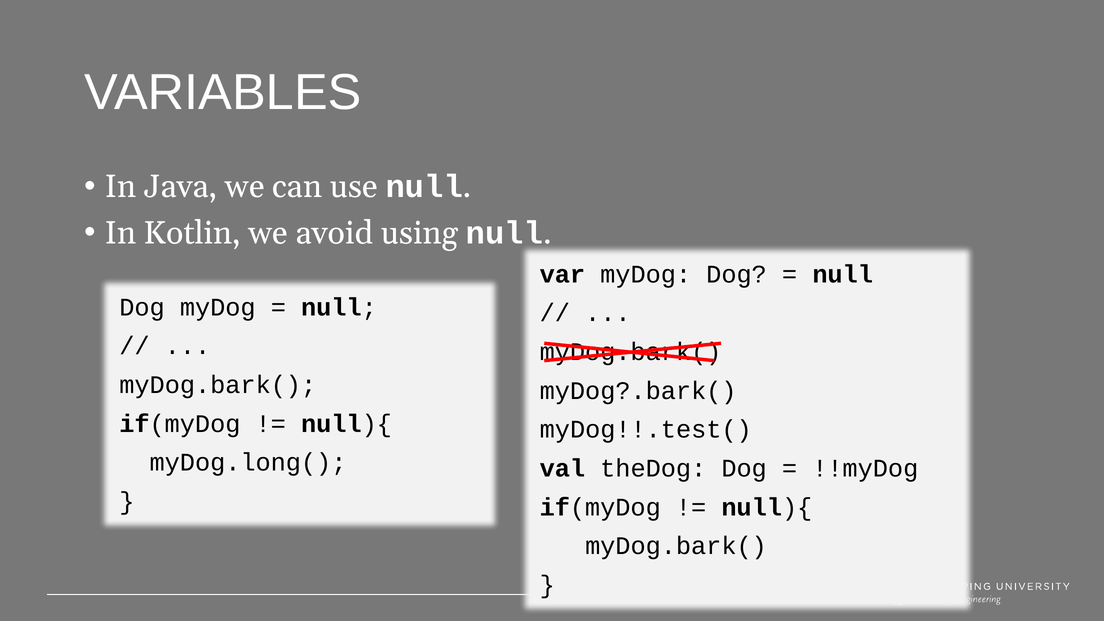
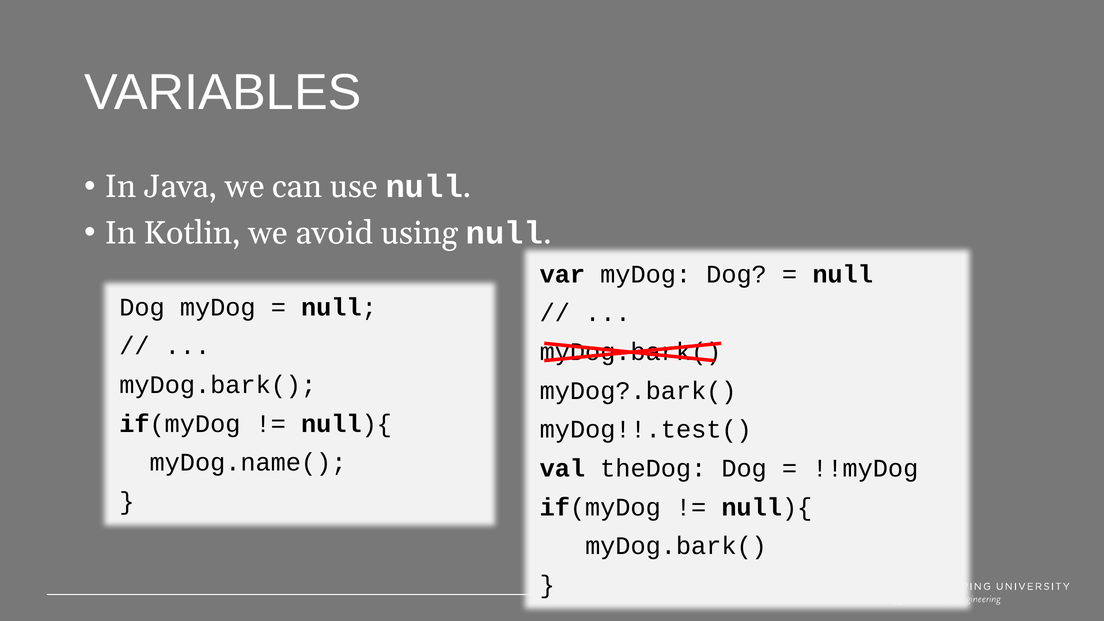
myDog.long(: myDog.long( -> myDog.name(
